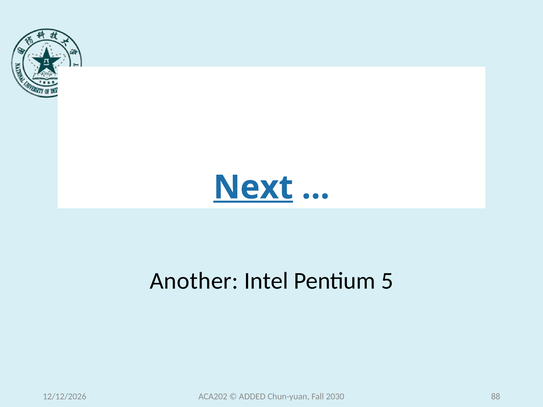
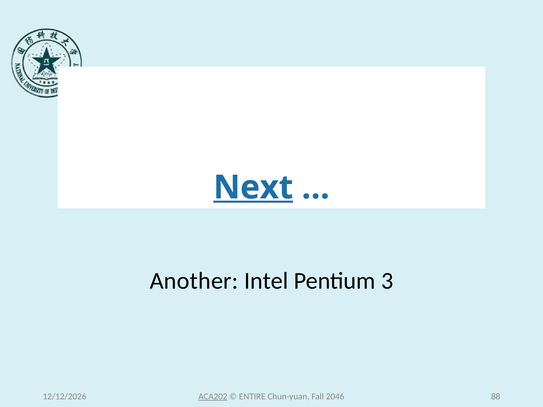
5: 5 -> 3
ACA202 underline: none -> present
ADDED: ADDED -> ENTIRE
2030: 2030 -> 2046
